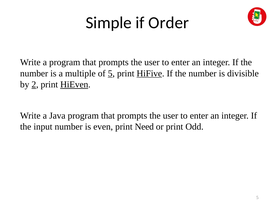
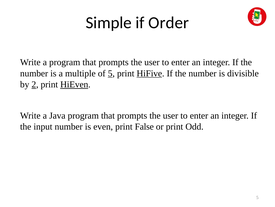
Need: Need -> False
